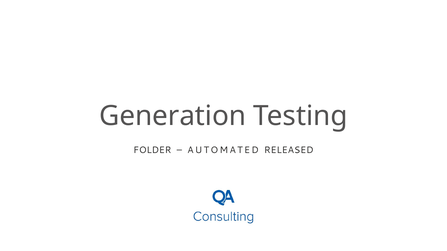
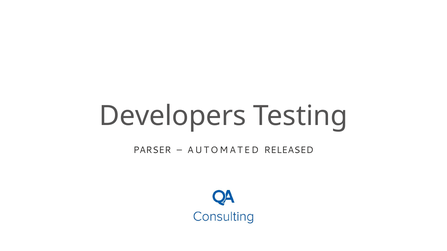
Generation: Generation -> Developers
FOLDER: FOLDER -> PARSER
